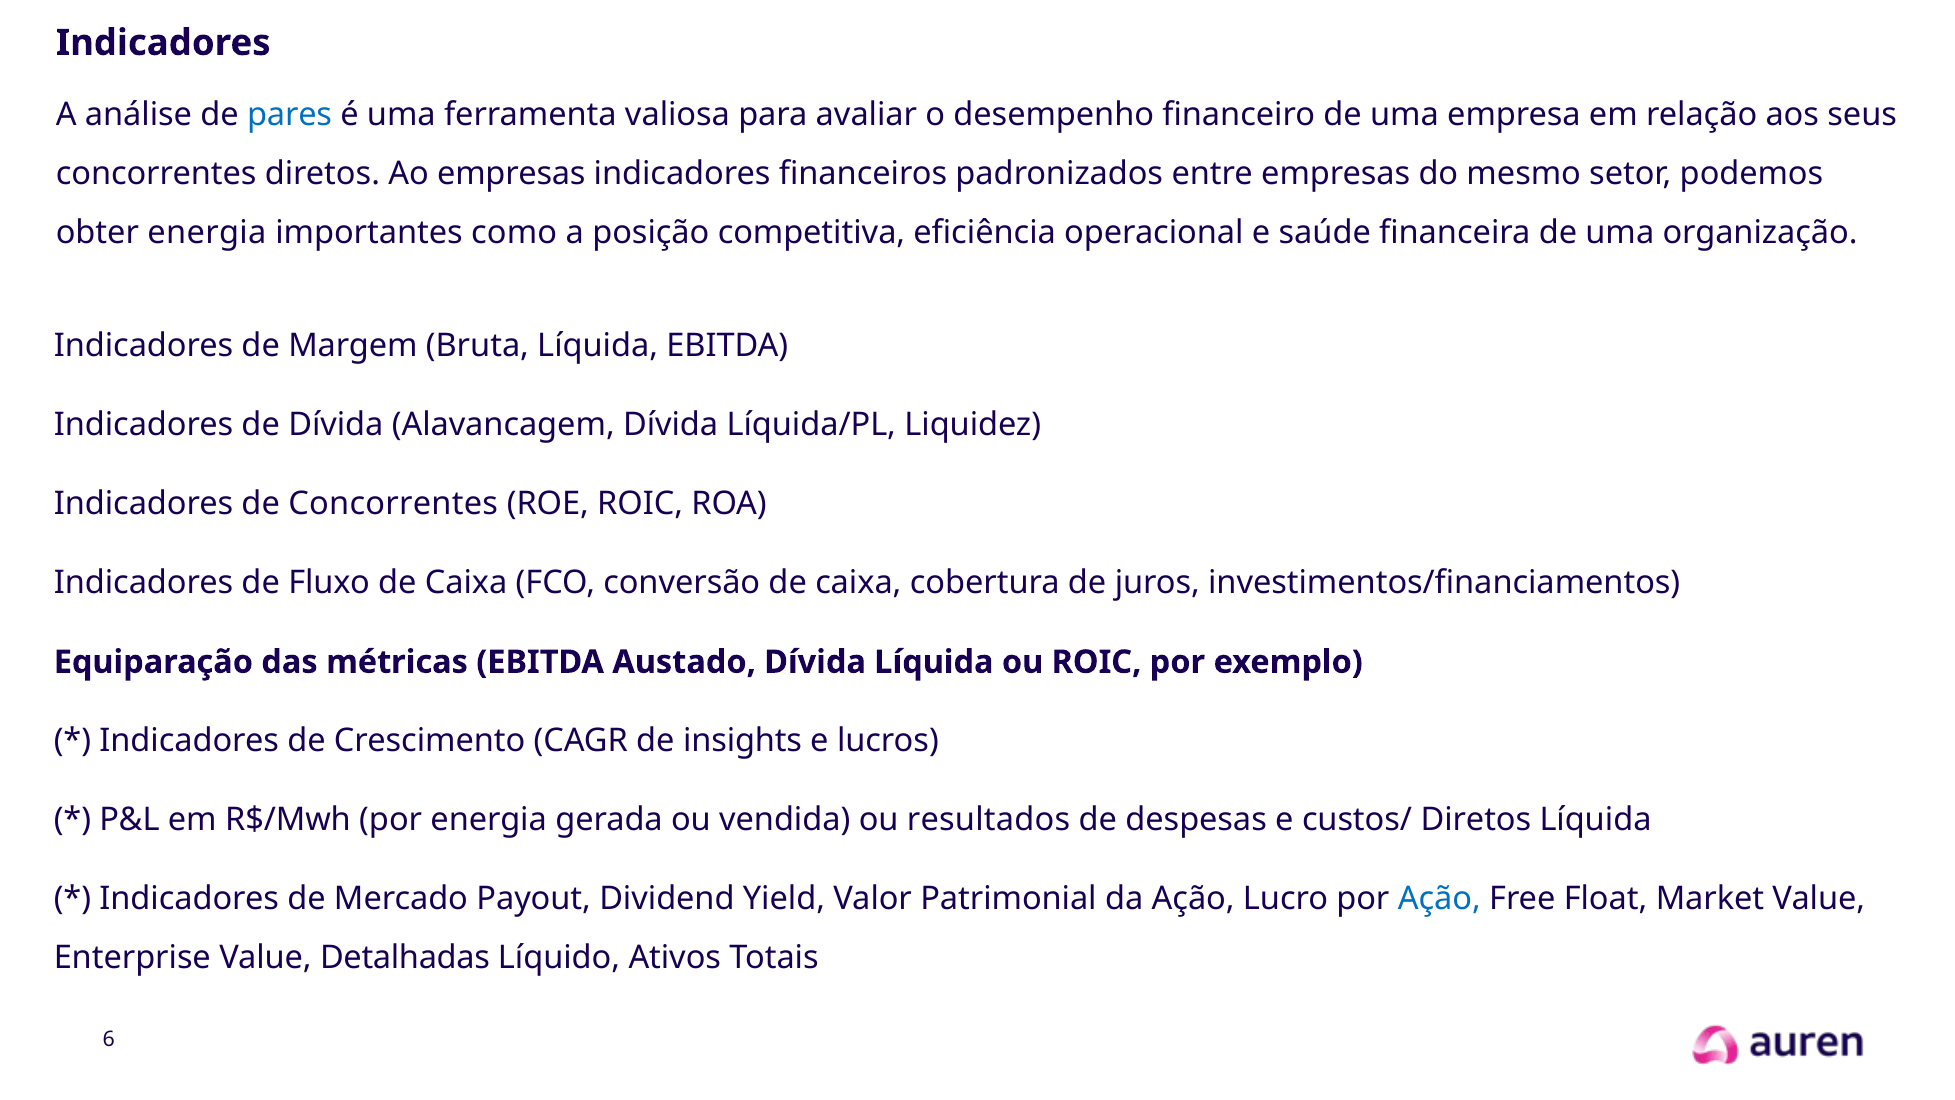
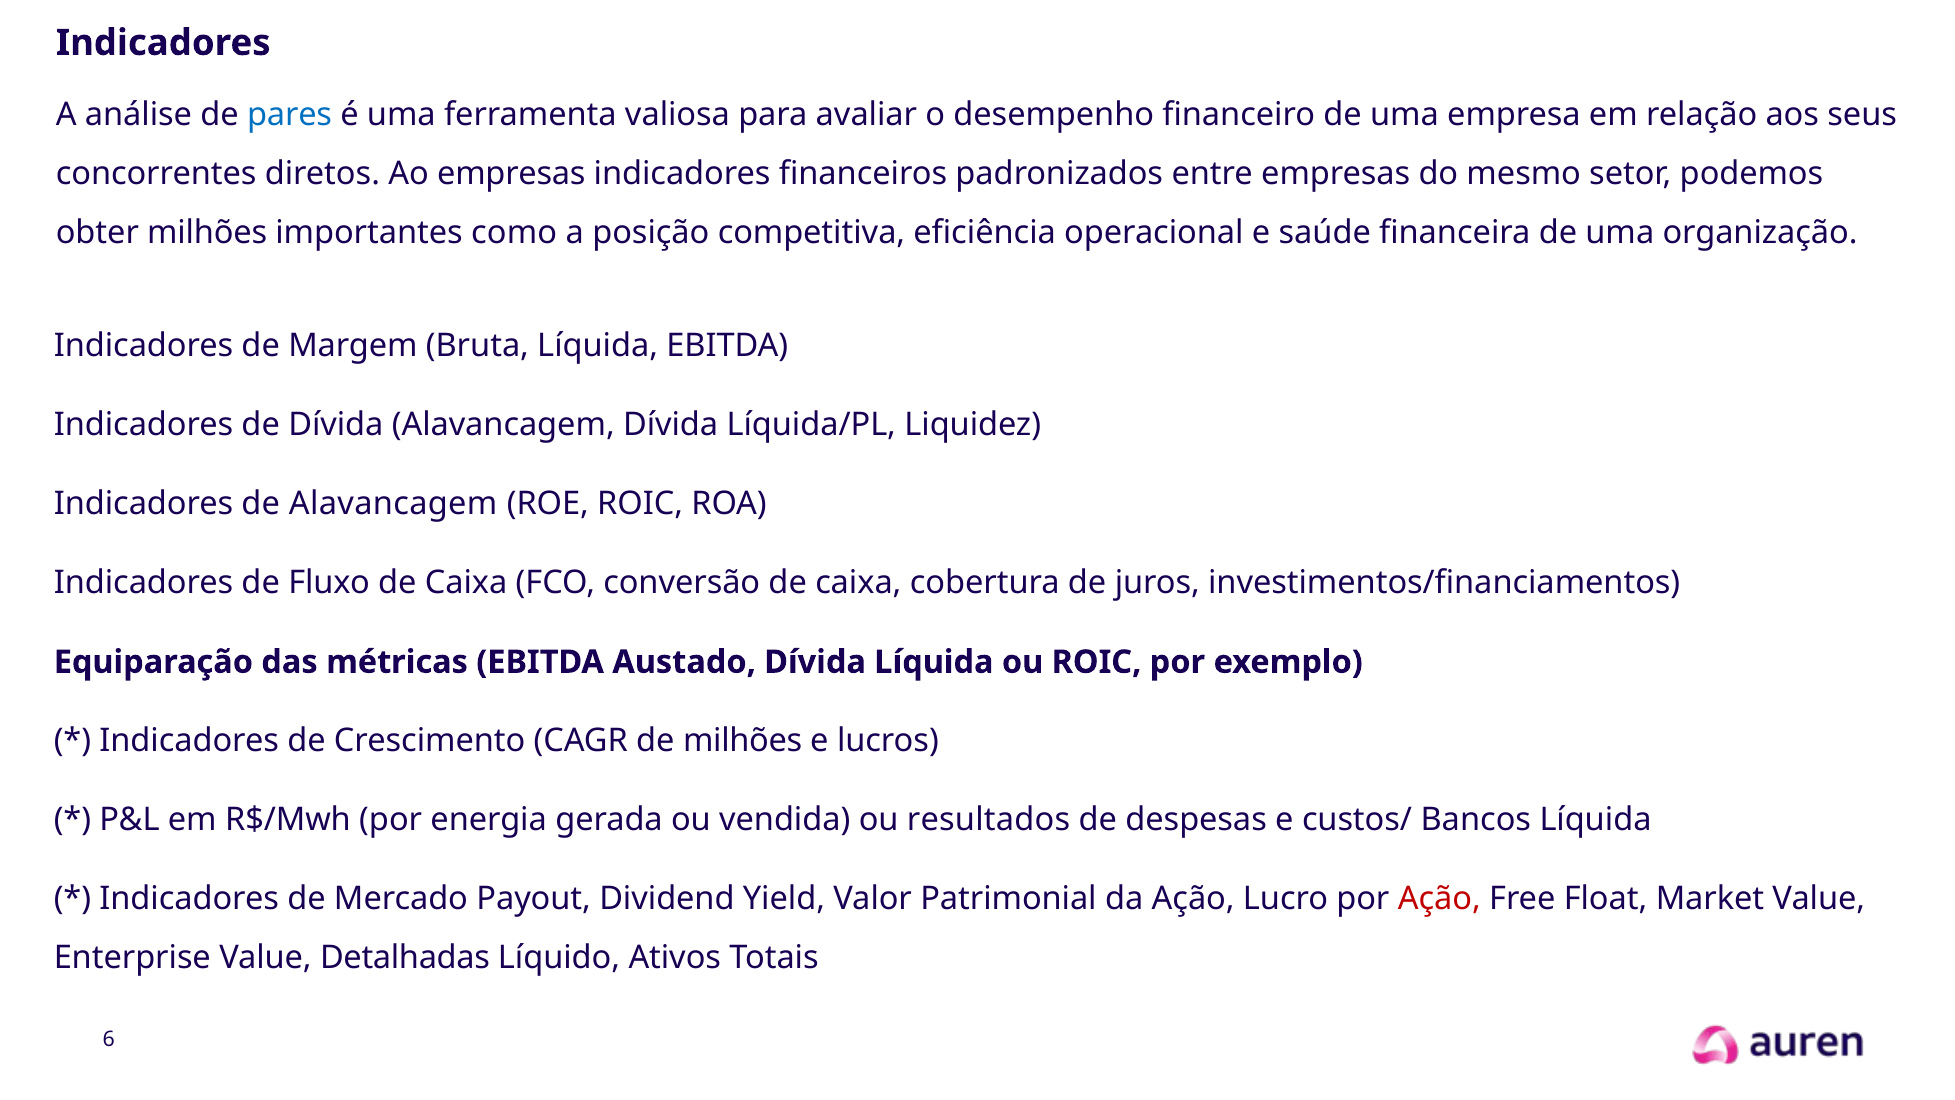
obter energia: energia -> milhões
de Concorrentes: Concorrentes -> Alavancagem
de insights: insights -> milhões
custos/ Diretos: Diretos -> Bancos
Ação at (1439, 899) colour: blue -> red
